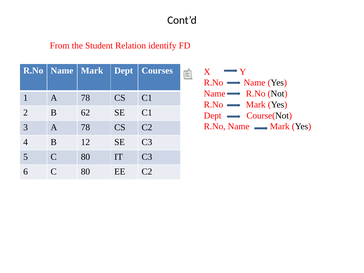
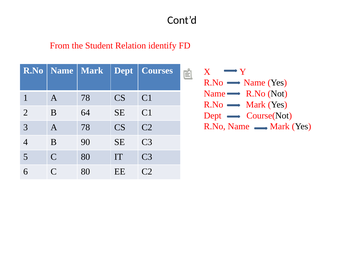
62: 62 -> 64
12: 12 -> 90
